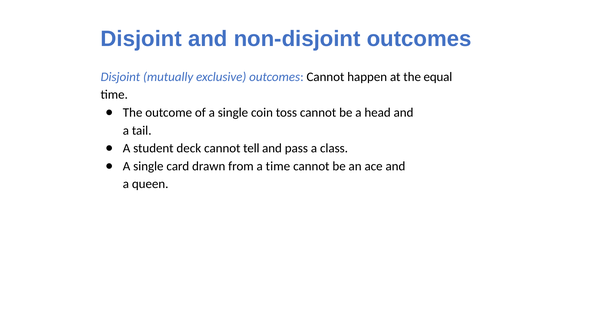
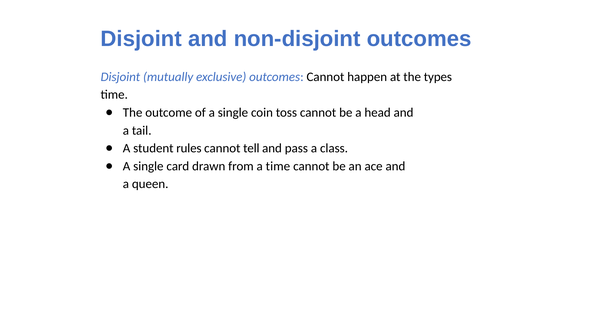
equal: equal -> types
deck: deck -> rules
